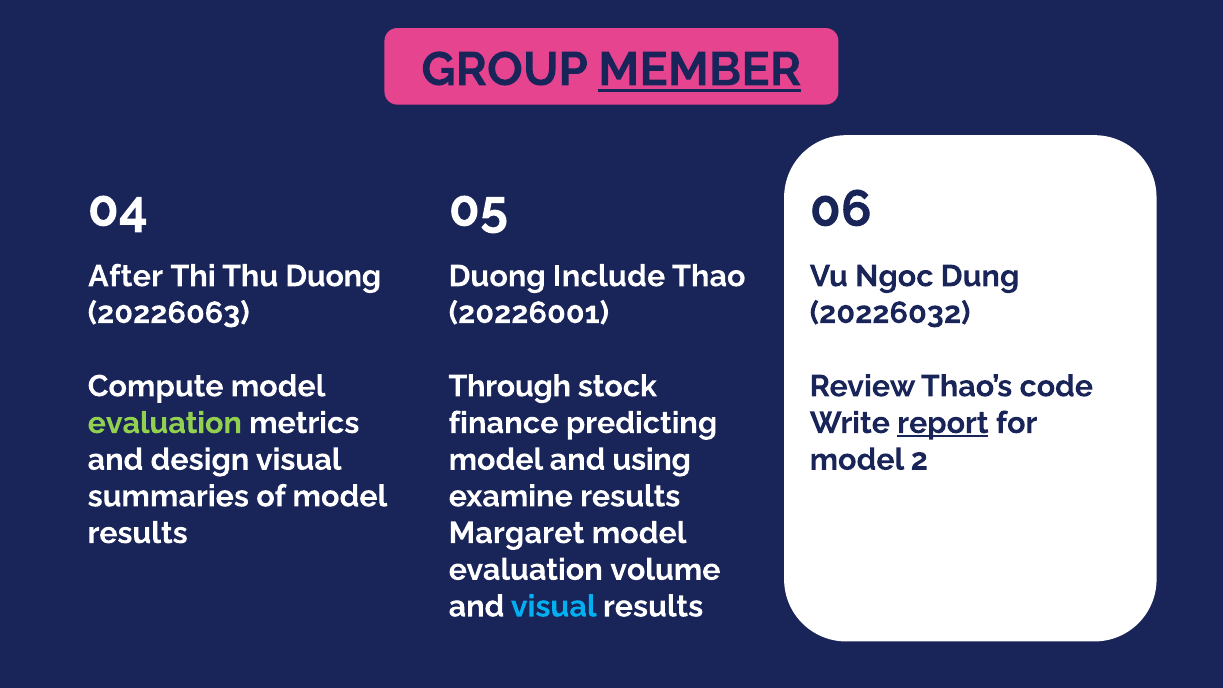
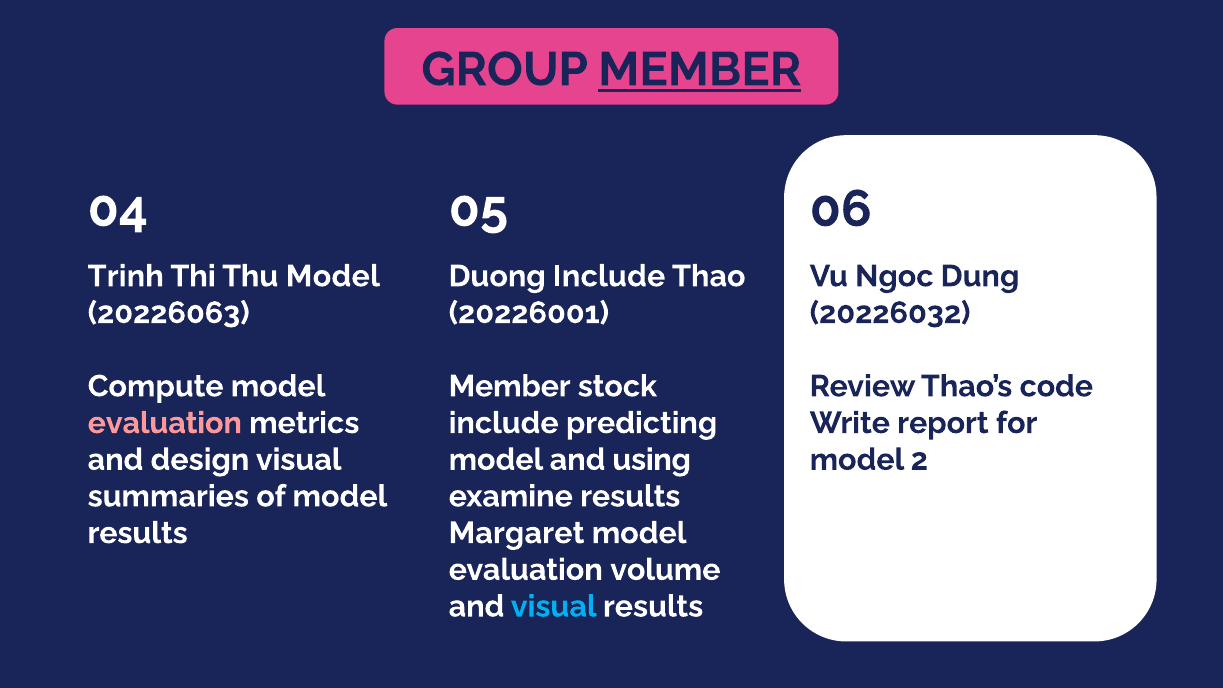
After: After -> Trinh
Thu Duong: Duong -> Model
Through at (510, 386): Through -> Member
evaluation at (165, 423) colour: light green -> pink
finance at (504, 423): finance -> include
report underline: present -> none
